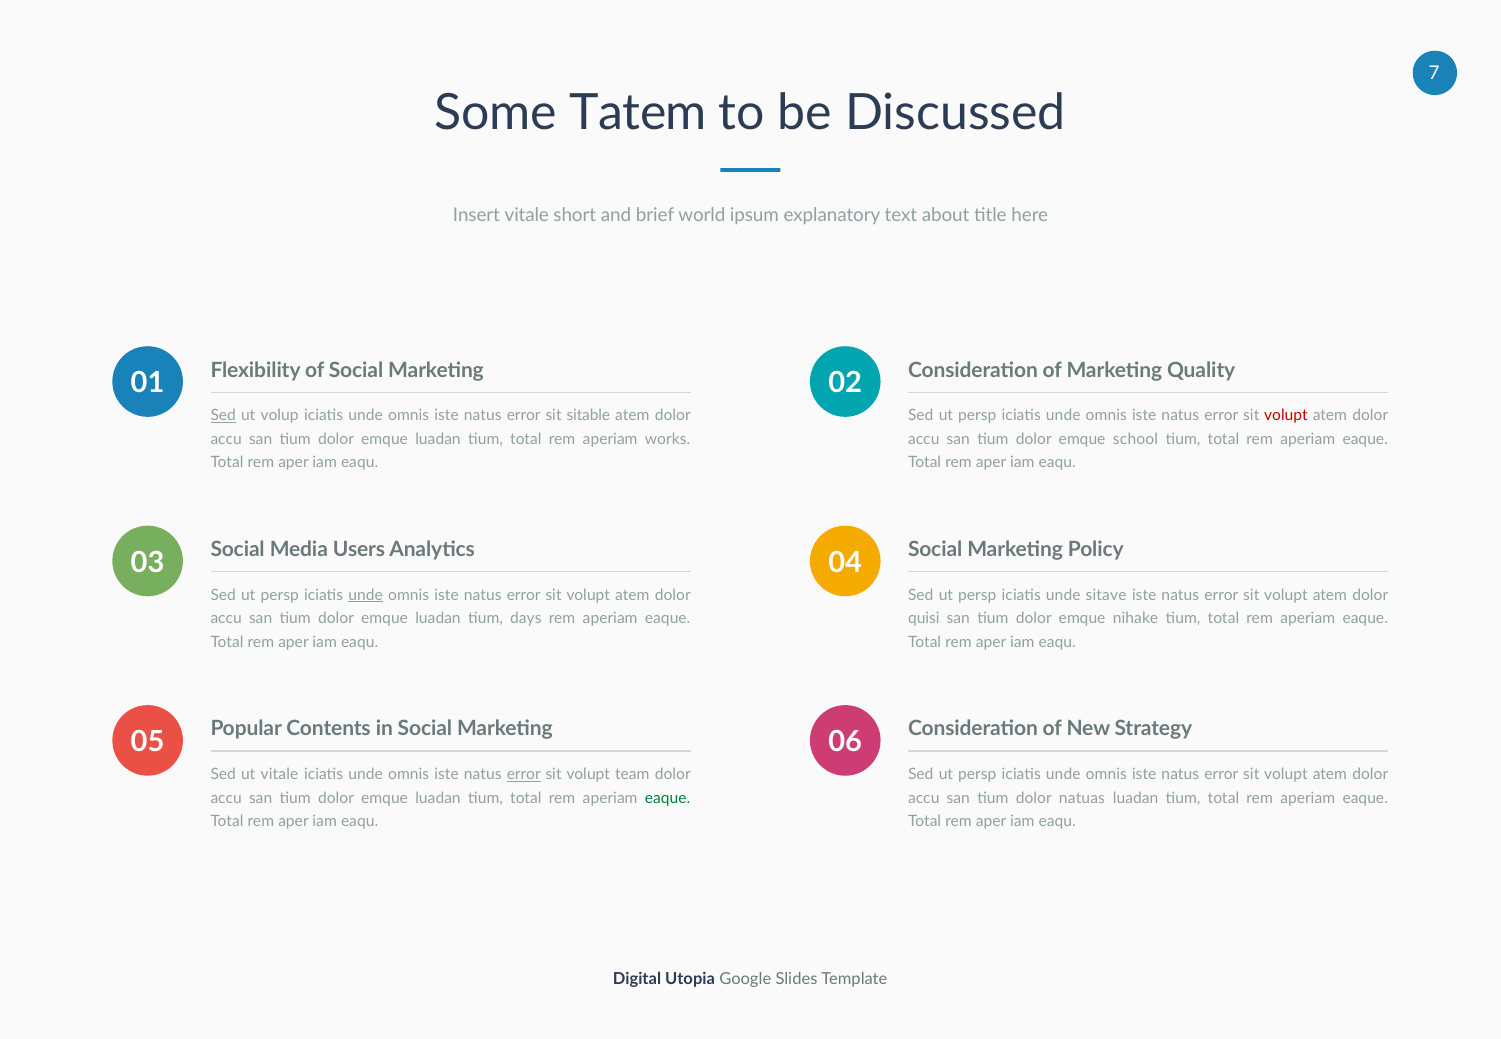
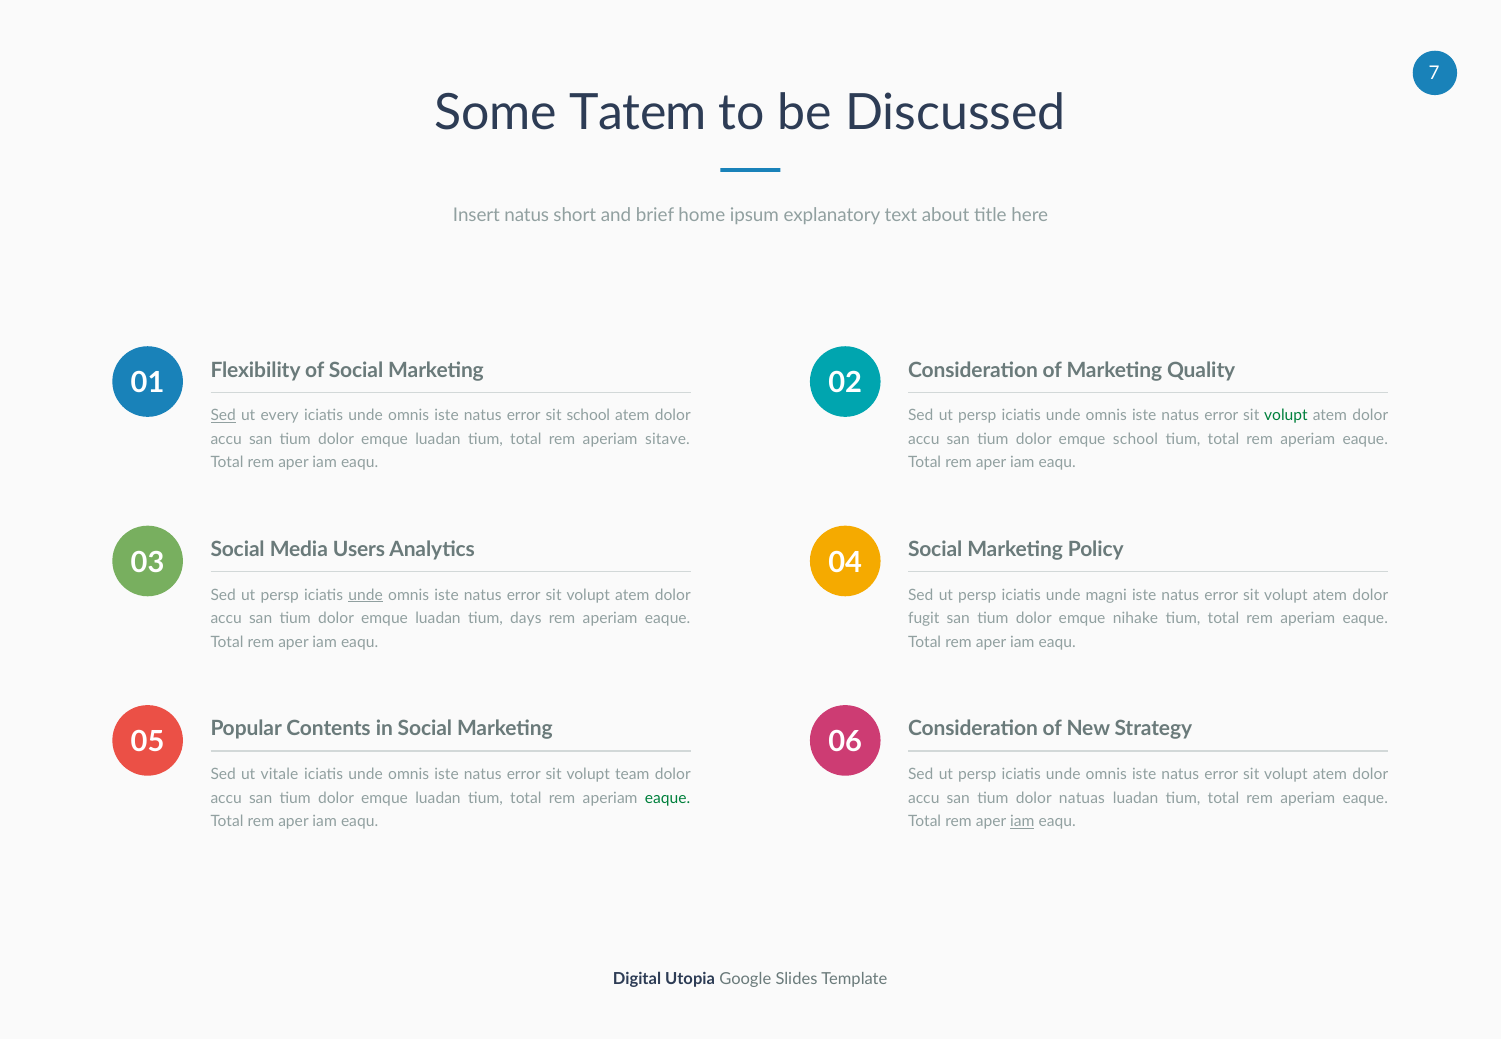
Insert vitale: vitale -> natus
world: world -> home
volup: volup -> every
sit sitable: sitable -> school
volupt at (1286, 416) colour: red -> green
works: works -> sitave
sitave: sitave -> magni
quisi: quisi -> fugit
error at (524, 775) underline: present -> none
iam at (1022, 821) underline: none -> present
